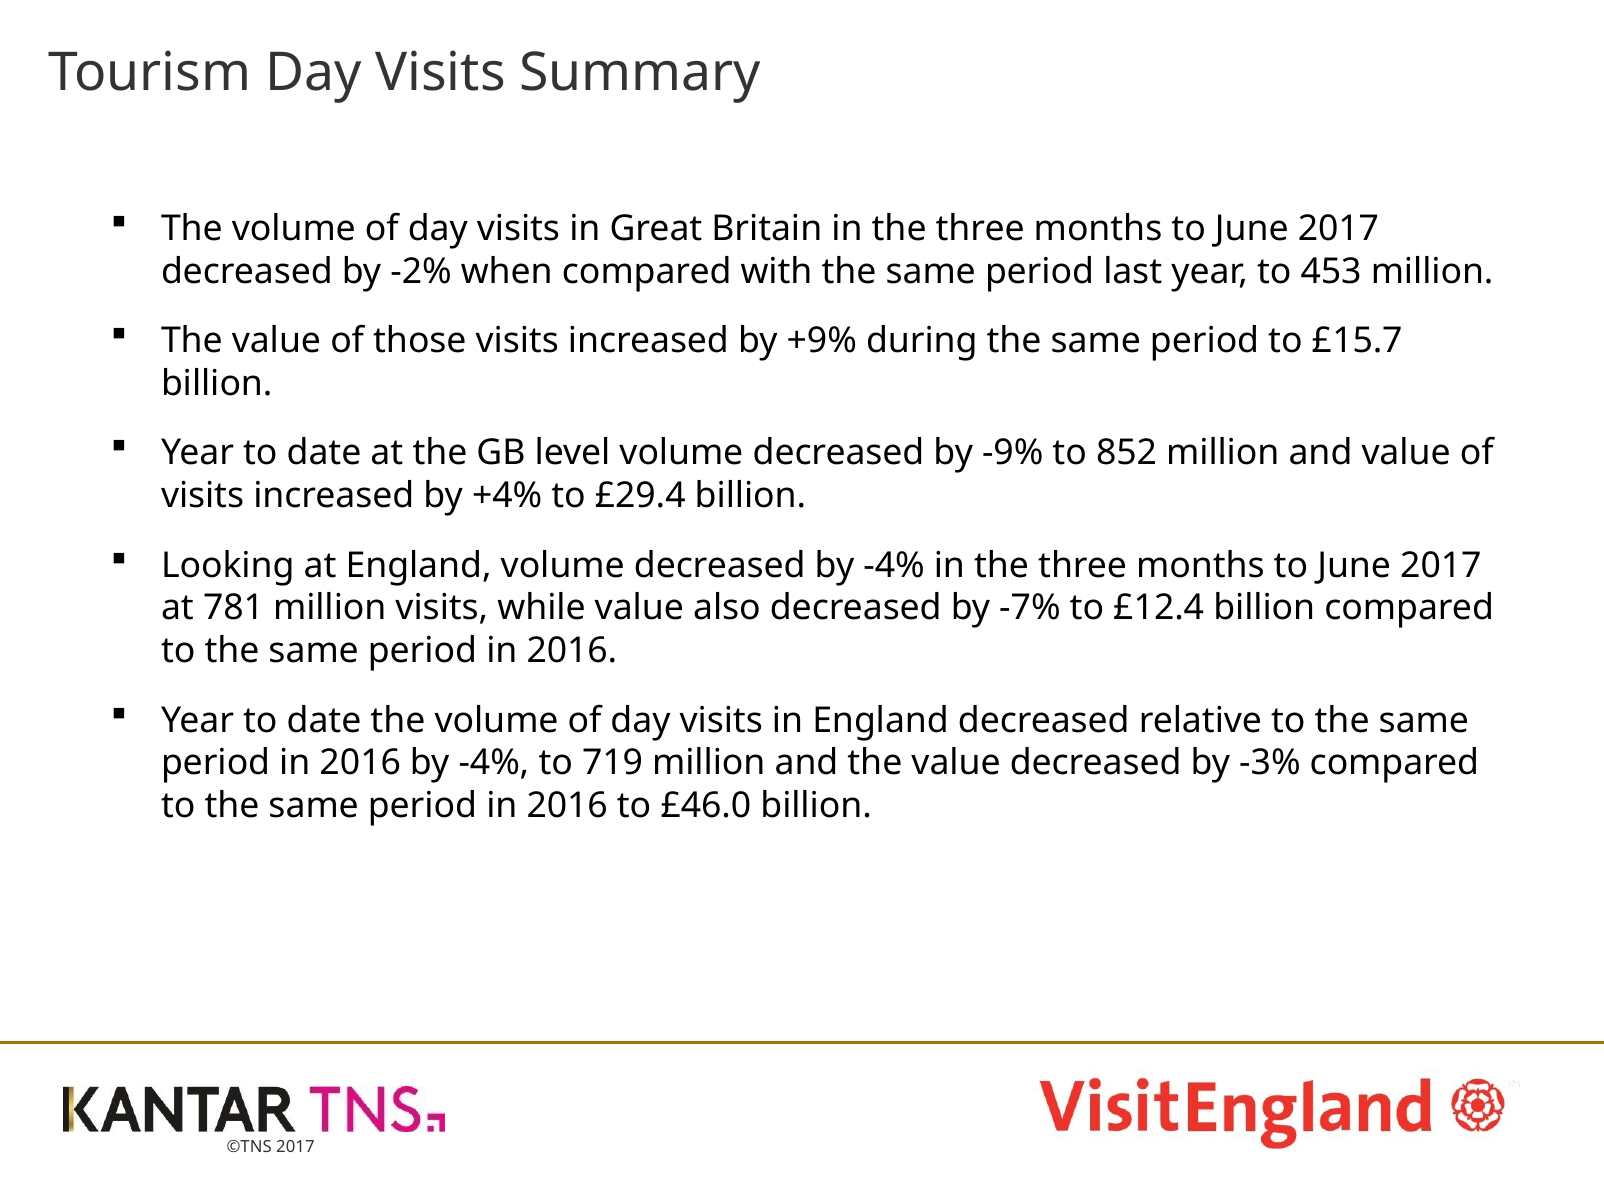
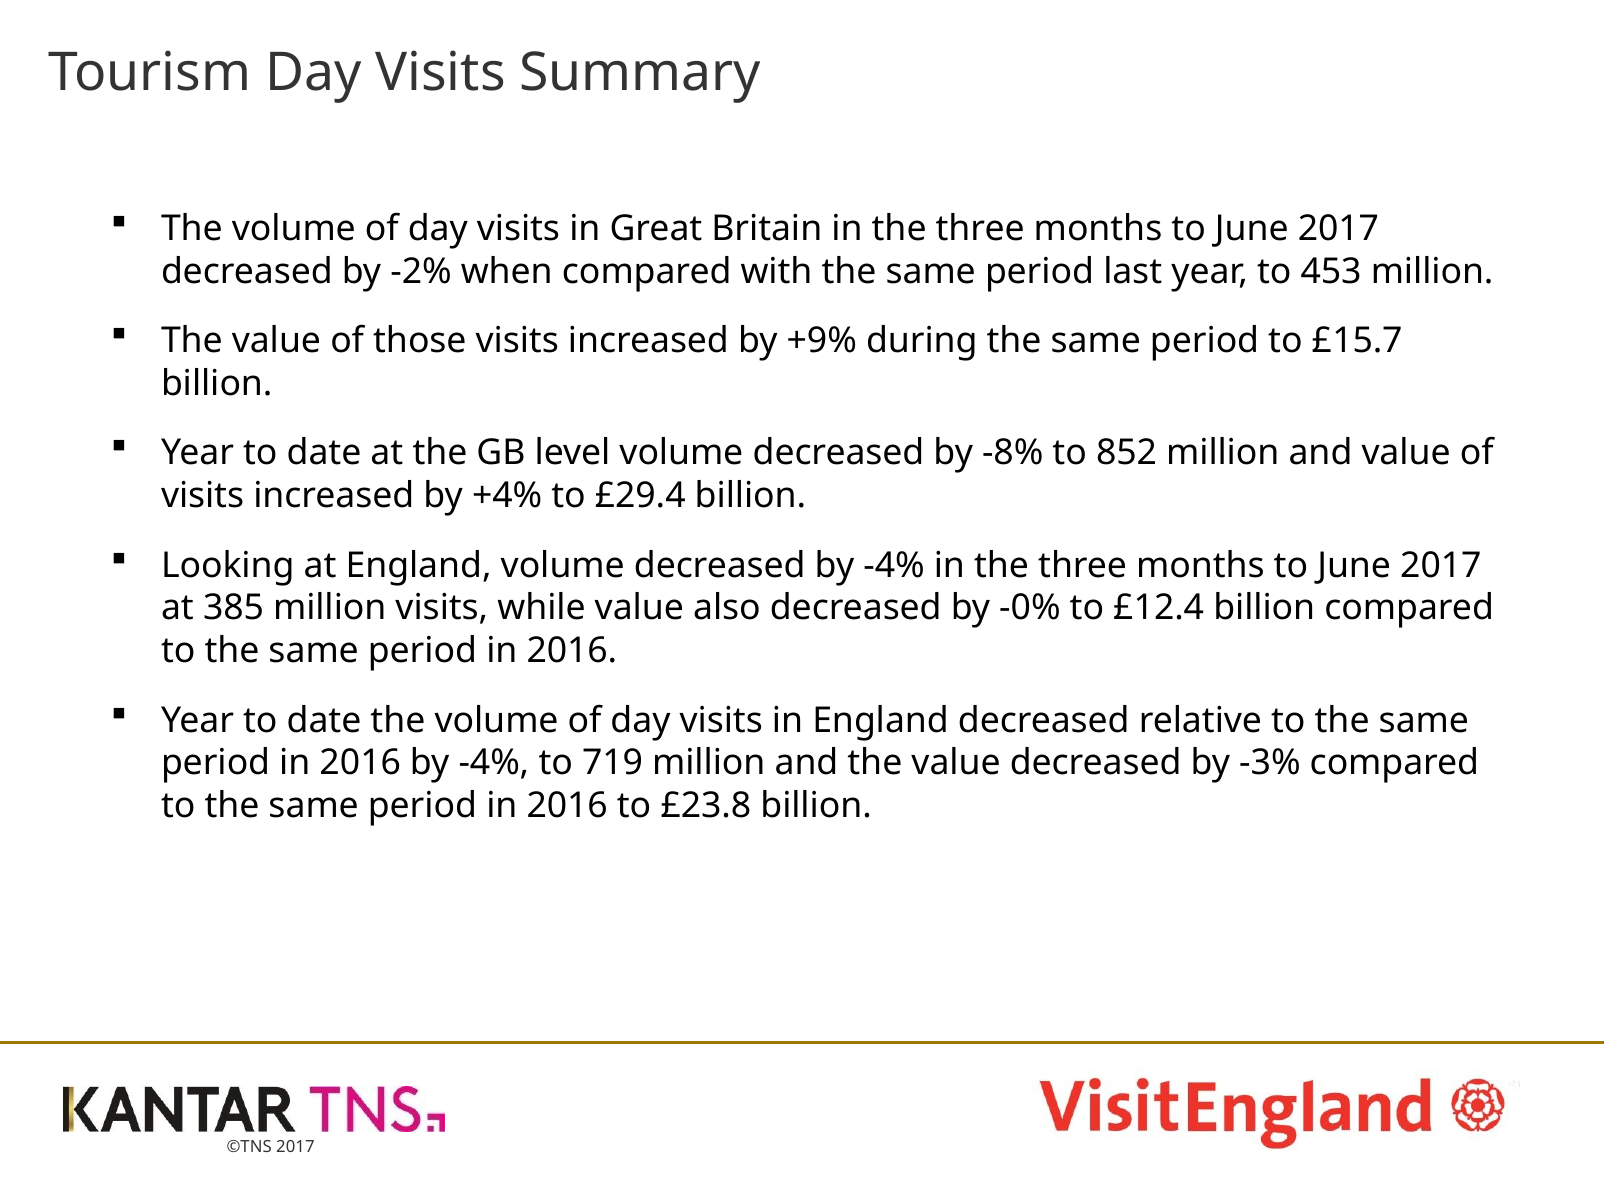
-9%: -9% -> -8%
781: 781 -> 385
-7%: -7% -> -0%
£46.0: £46.0 -> £23.8
